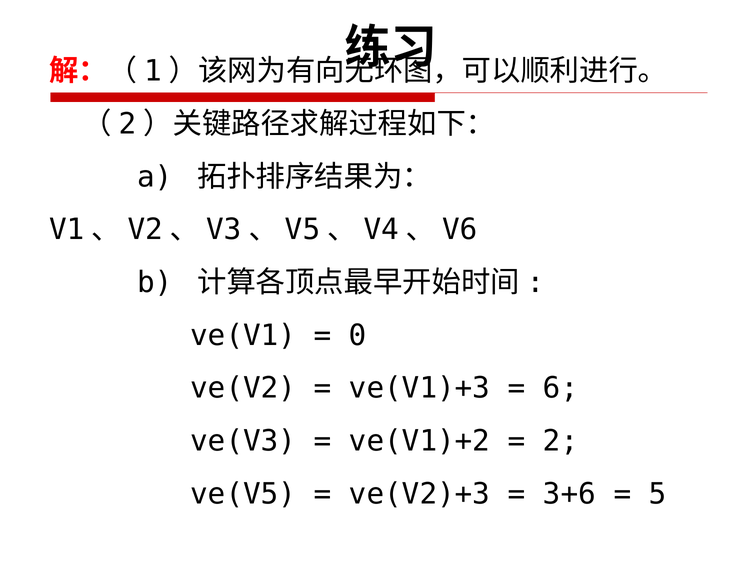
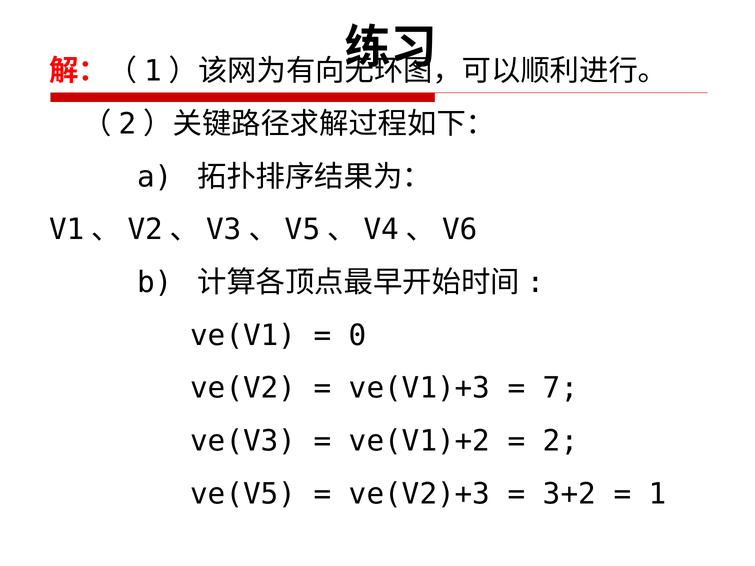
6: 6 -> 7
3+6: 3+6 -> 3+2
5: 5 -> 1
